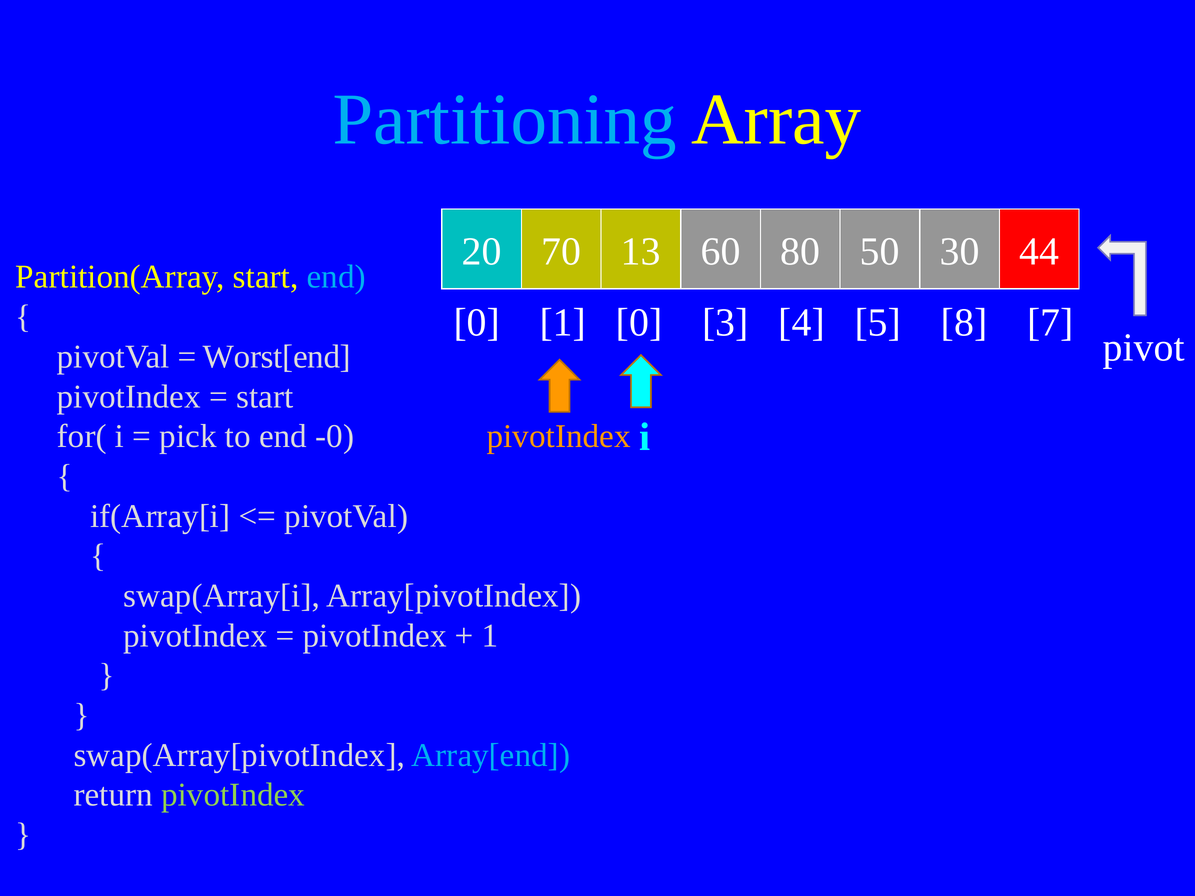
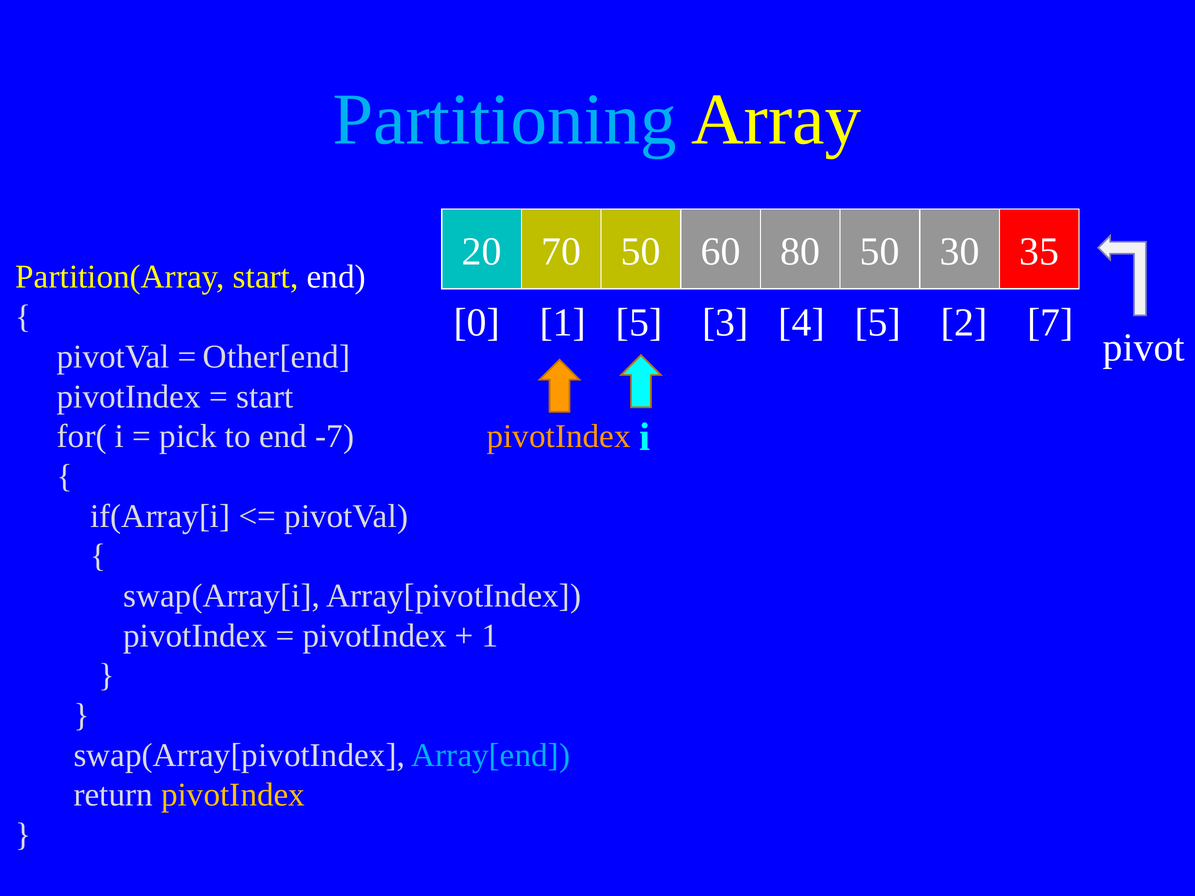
70 13: 13 -> 50
44: 44 -> 35
end at (336, 277) colour: light blue -> white
1 0: 0 -> 5
8: 8 -> 2
Worst[end: Worst[end -> Other[end
-0: -0 -> -7
pivotIndex at (233, 795) colour: light green -> yellow
